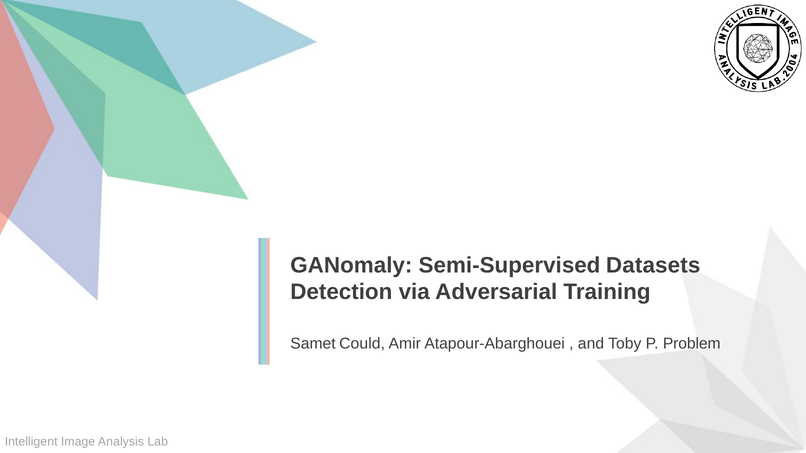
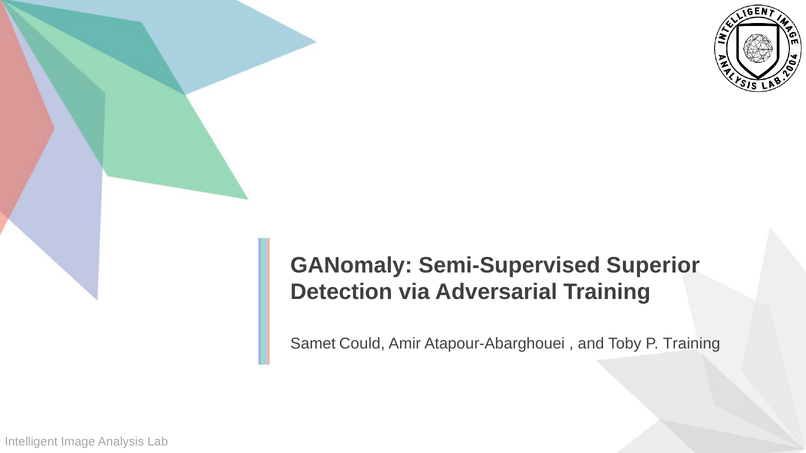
Datasets: Datasets -> Superior
P Problem: Problem -> Training
